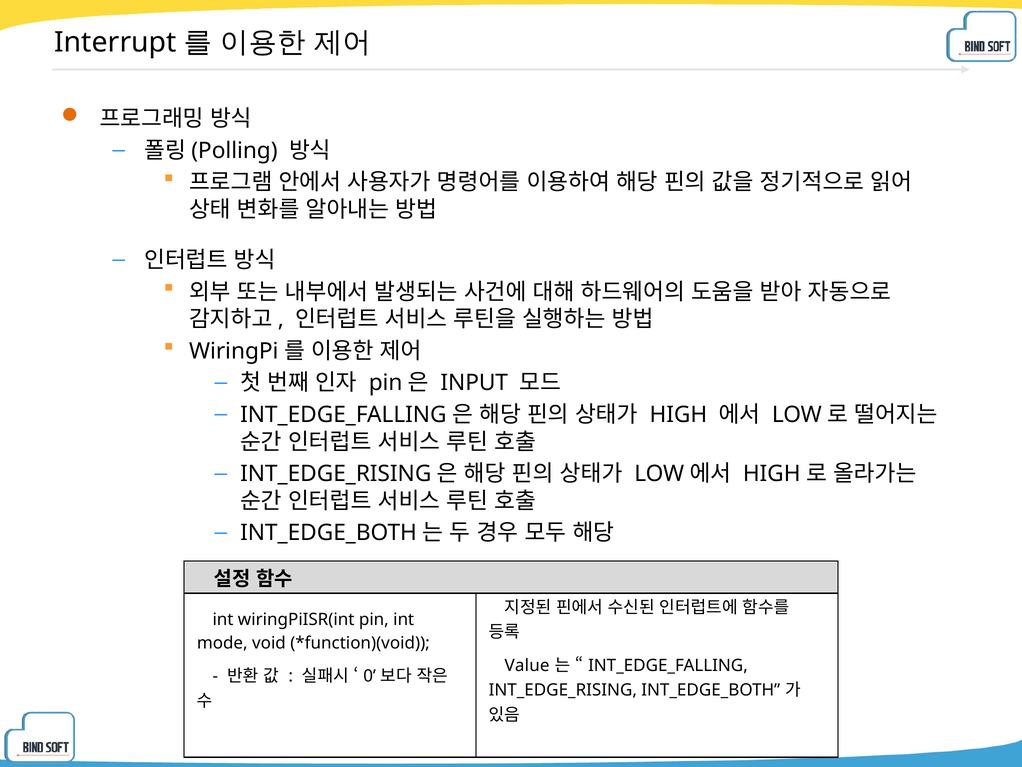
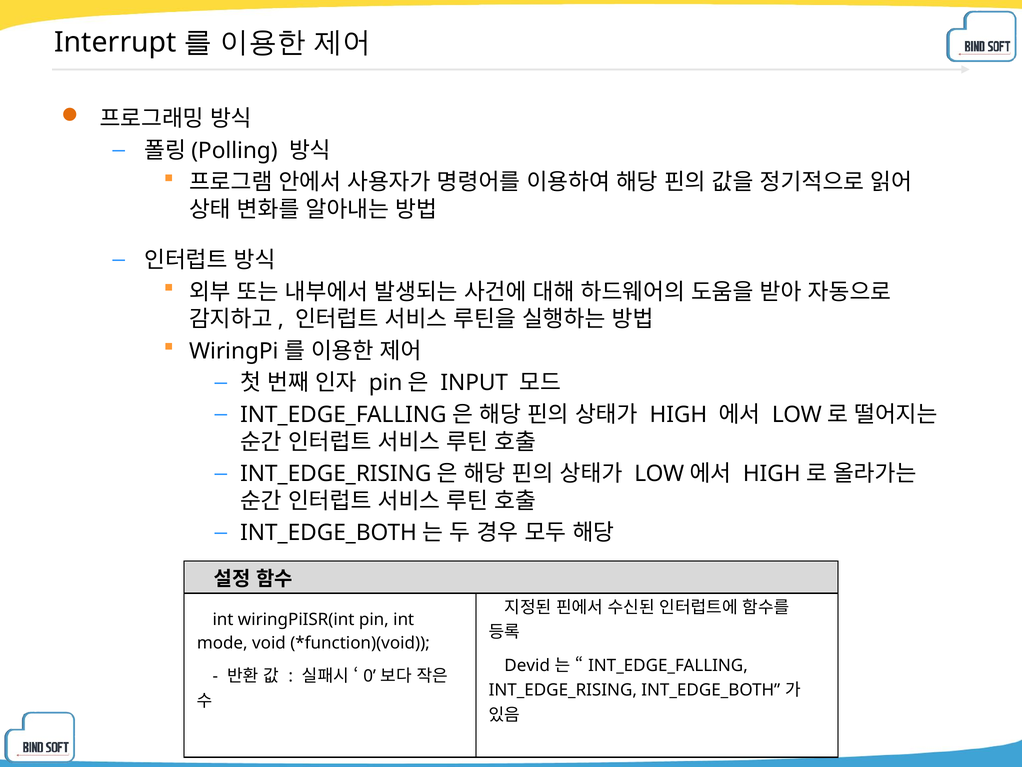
Value: Value -> Devid
